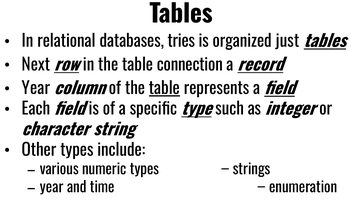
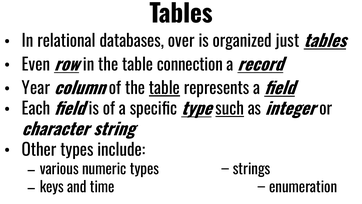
tries: tries -> over
Next: Next -> Even
such underline: none -> present
year at (52, 187): year -> keys
